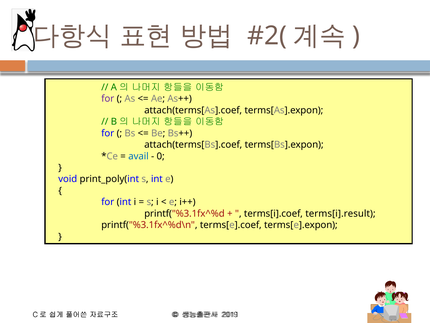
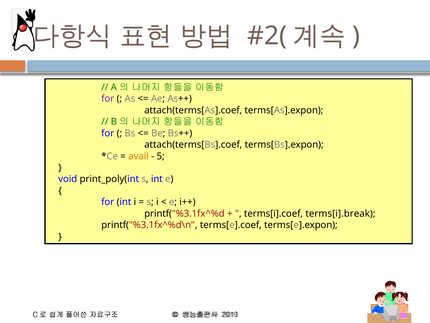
avail colour: blue -> orange
0: 0 -> 5
terms[i].result: terms[i].result -> terms[i].break
